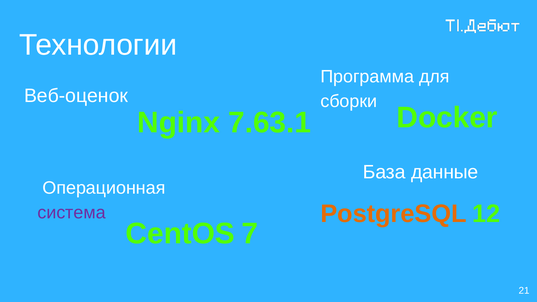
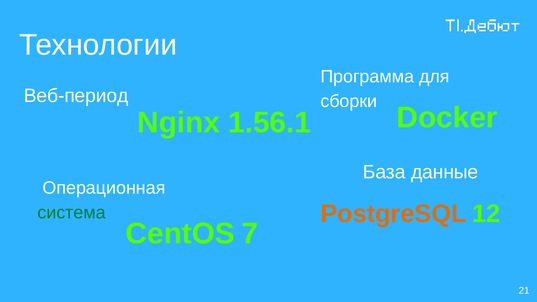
Веб-оценок: Веб-оценок -> Веб-период
7.63.1: 7.63.1 -> 1.56.1
система colour: purple -> green
